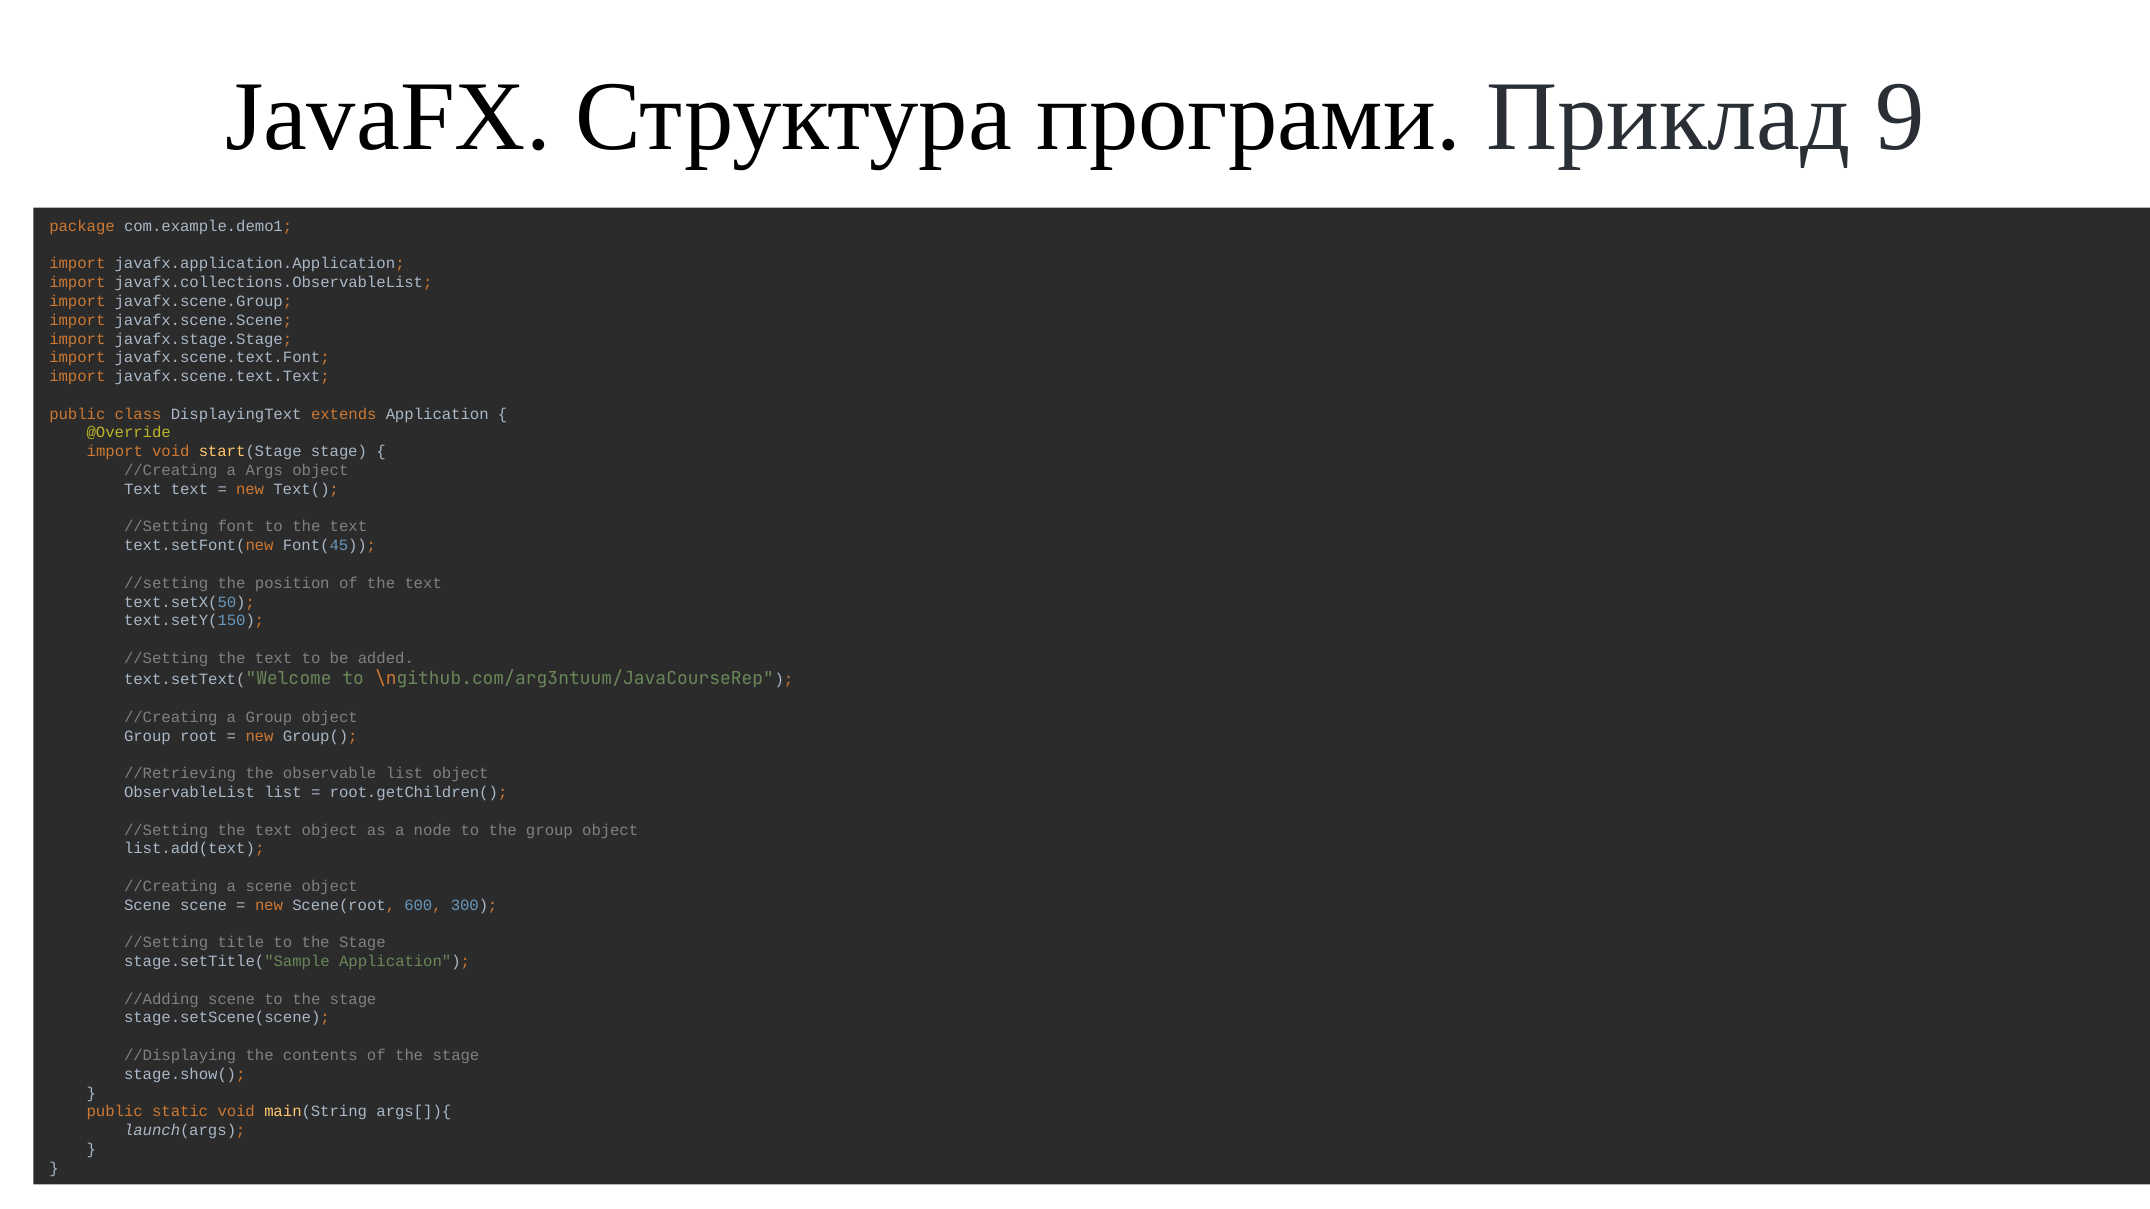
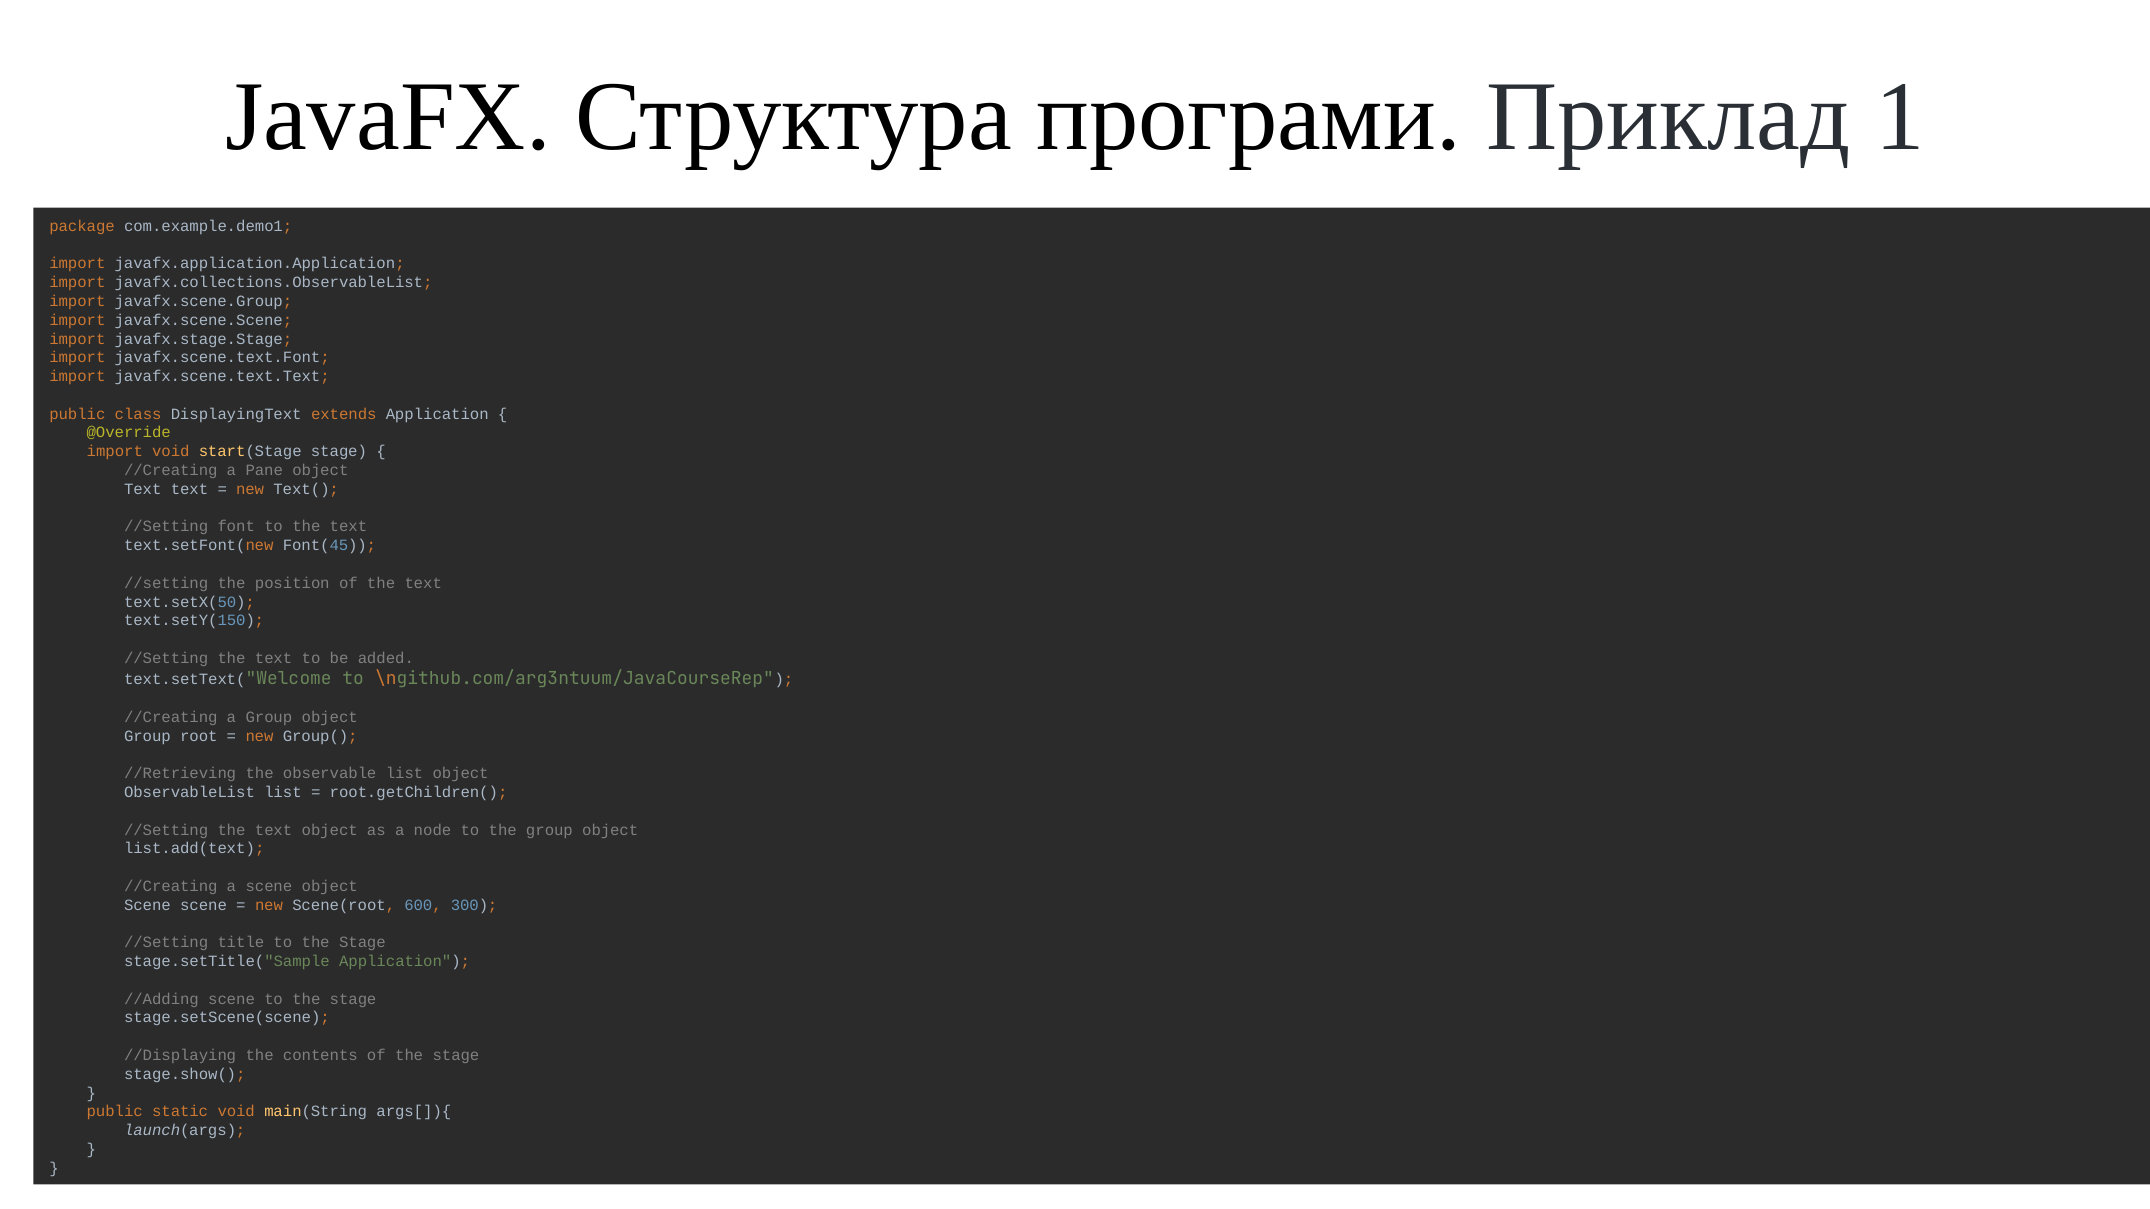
9: 9 -> 1
Args: Args -> Pane
